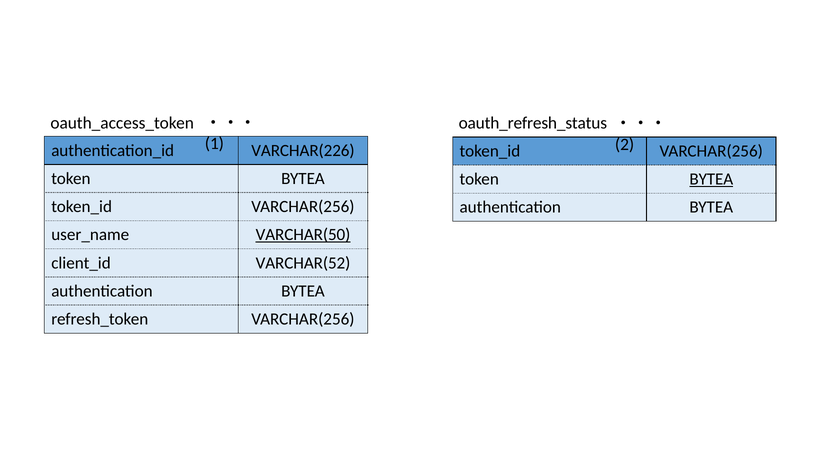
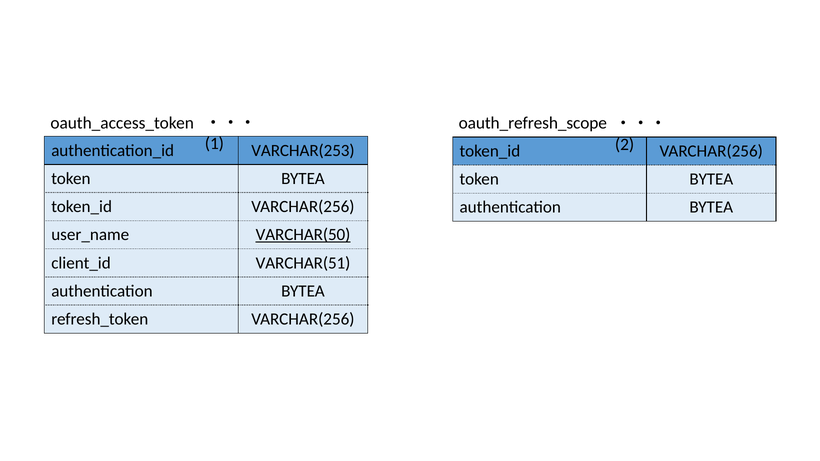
oauth_refresh_status: oauth_refresh_status -> oauth_refresh_scope
VARCHAR(226: VARCHAR(226 -> VARCHAR(253
BYTEA at (711, 179) underline: present -> none
VARCHAR(52: VARCHAR(52 -> VARCHAR(51
